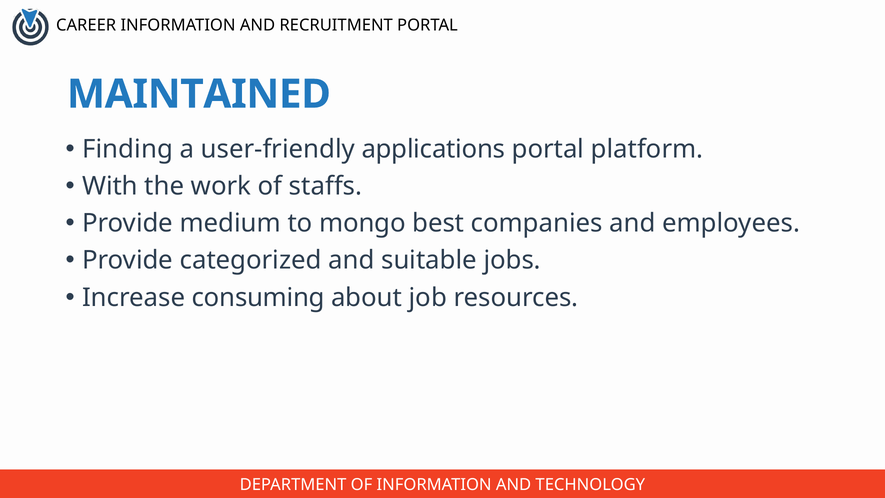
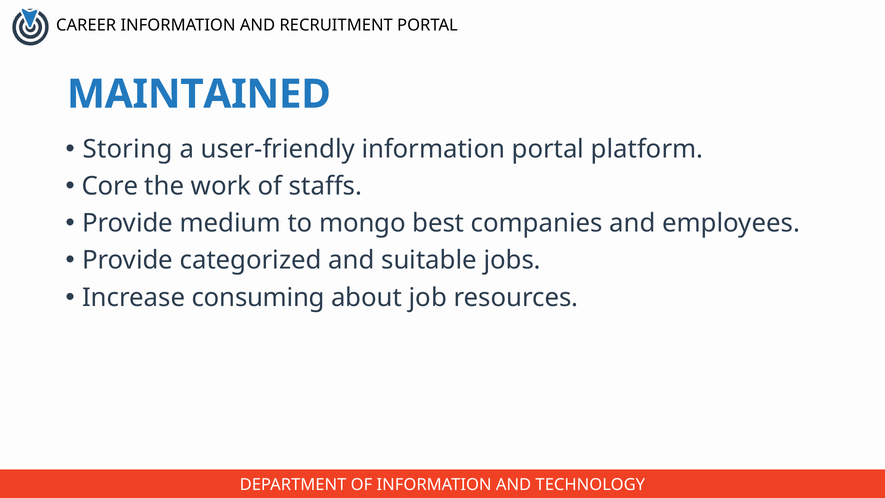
Finding: Finding -> Storing
user-friendly applications: applications -> information
With: With -> Core
